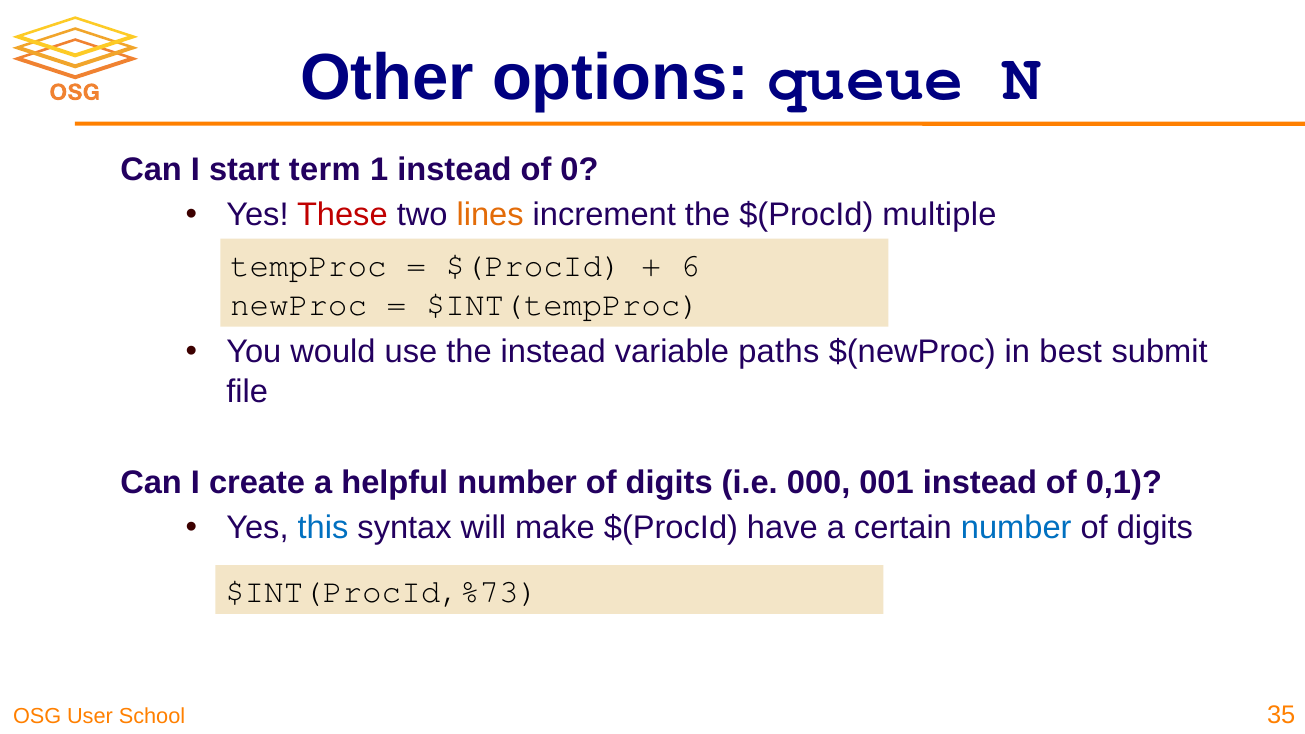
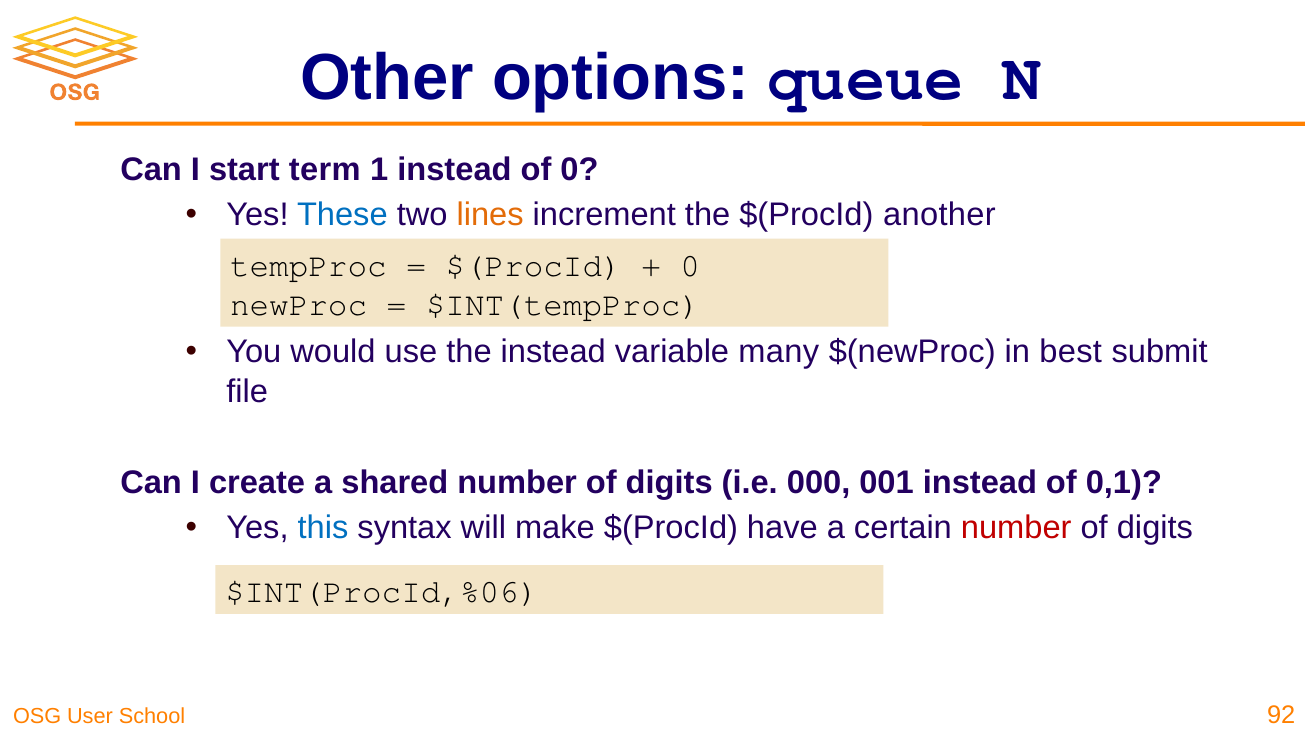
These colour: red -> blue
multiple: multiple -> another
6 at (690, 265): 6 -> 0
paths: paths -> many
helpful: helpful -> shared
number at (1016, 528) colour: blue -> red
$INT(ProcId,%73: $INT(ProcId,%73 -> $INT(ProcId,%06
35: 35 -> 92
